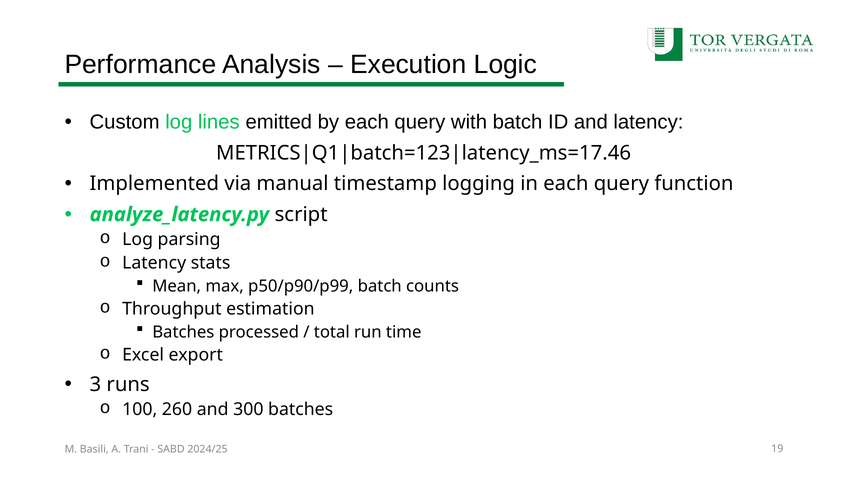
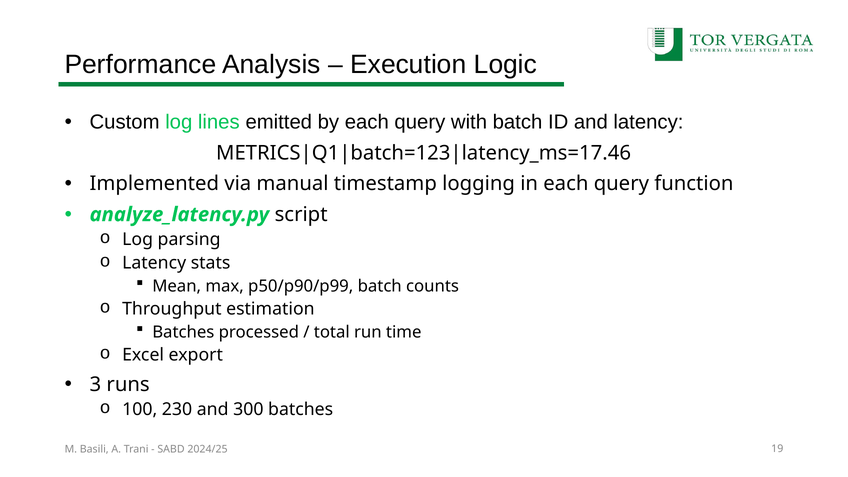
260: 260 -> 230
